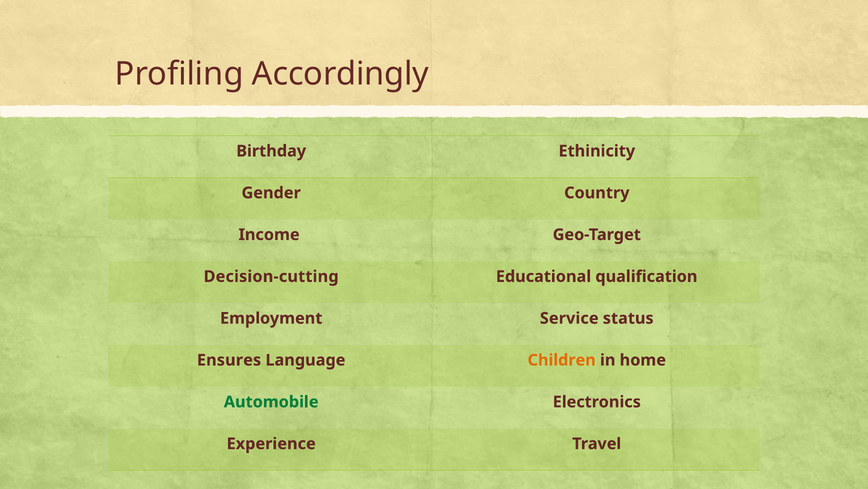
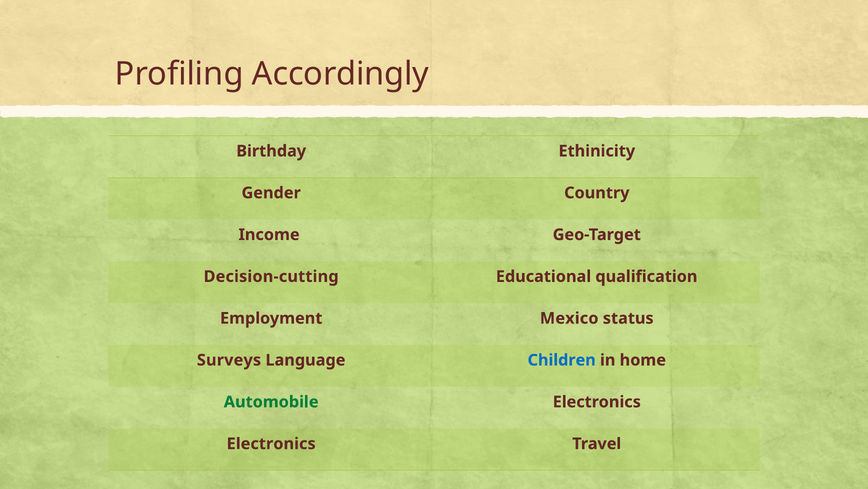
Service: Service -> Mexico
Ensures: Ensures -> Surveys
Children colour: orange -> blue
Experience at (271, 443): Experience -> Electronics
